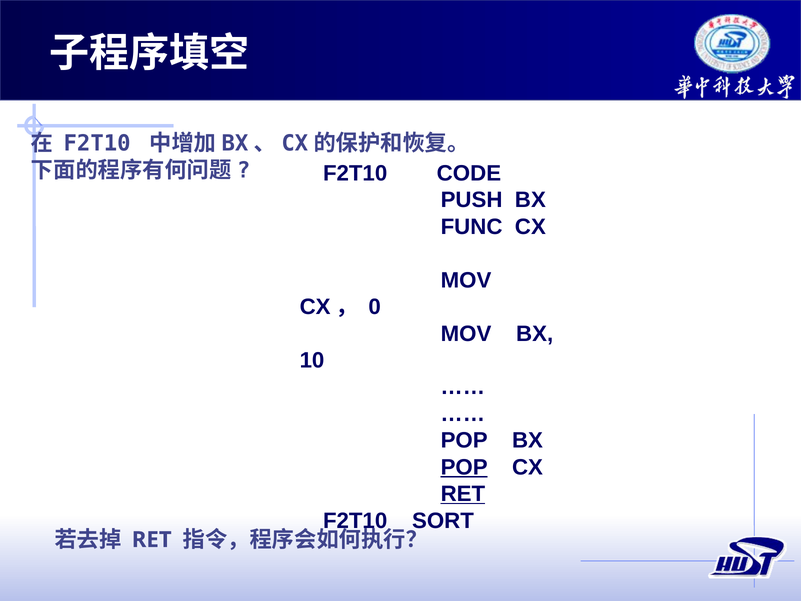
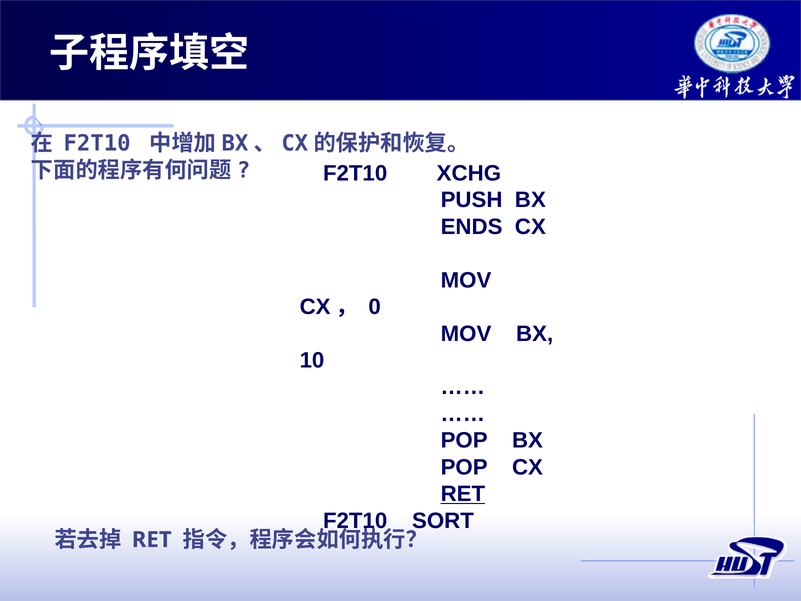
CODE: CODE -> XCHG
FUNC: FUNC -> ENDS
POP at (464, 467) underline: present -> none
